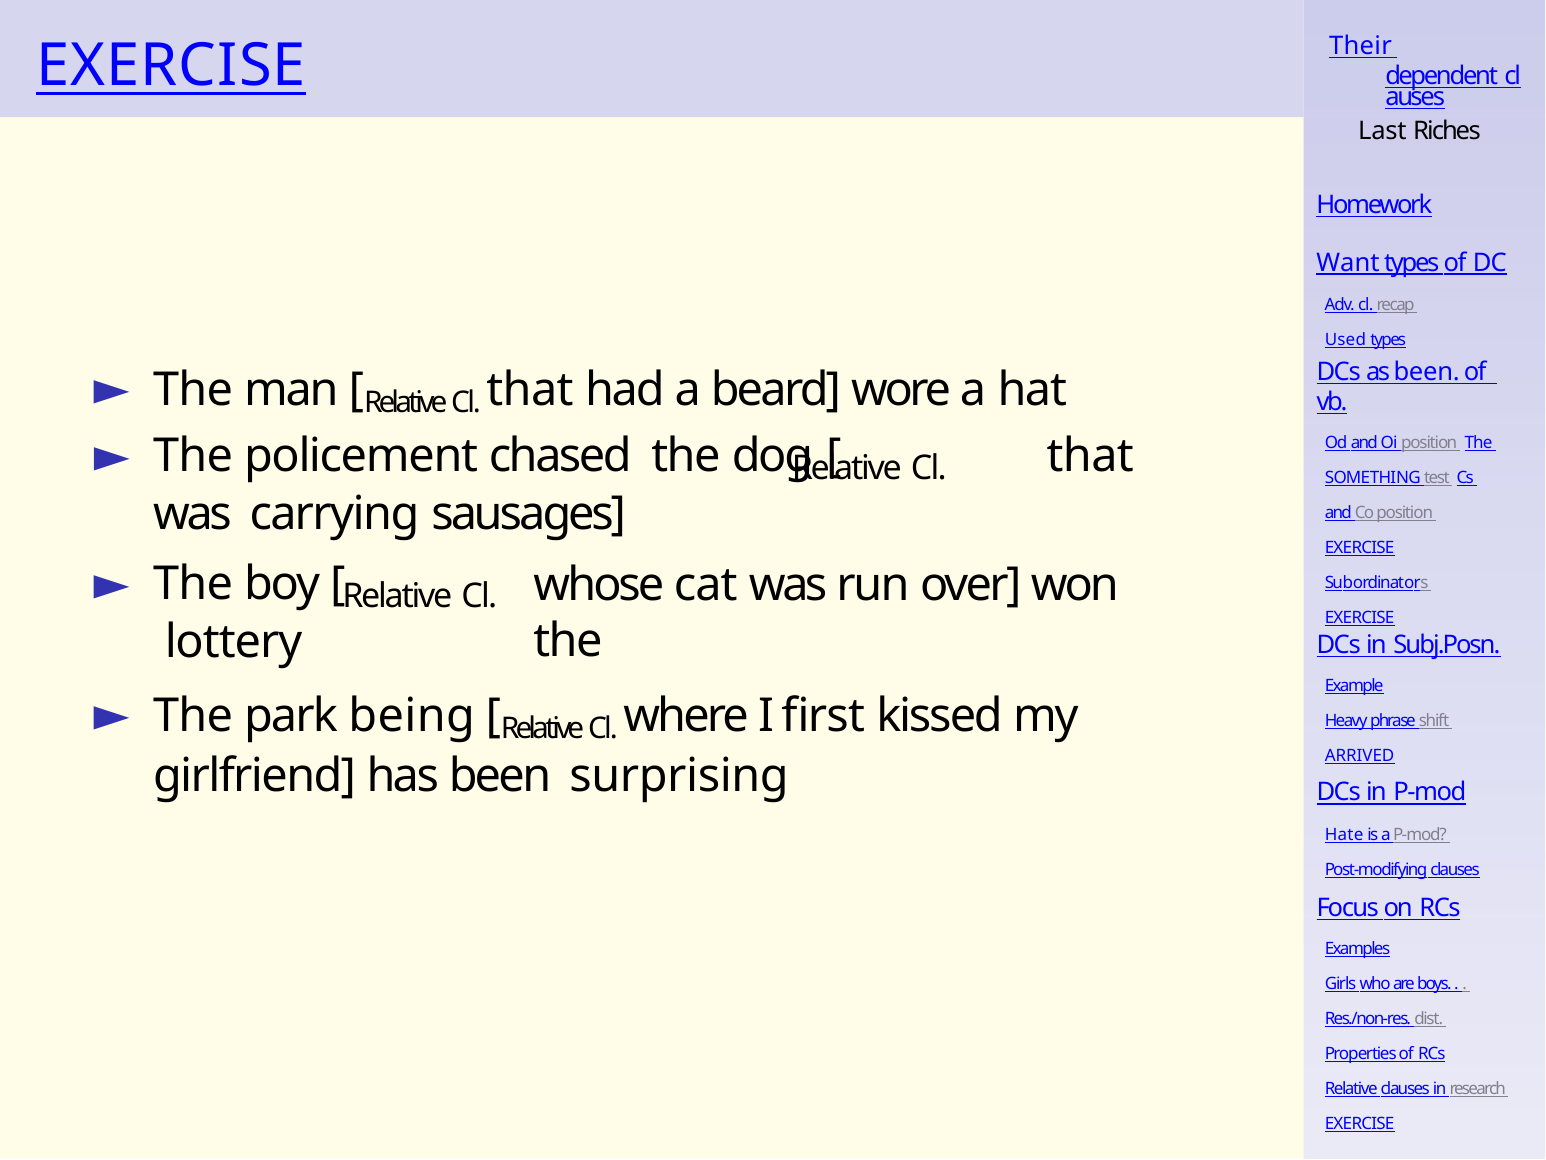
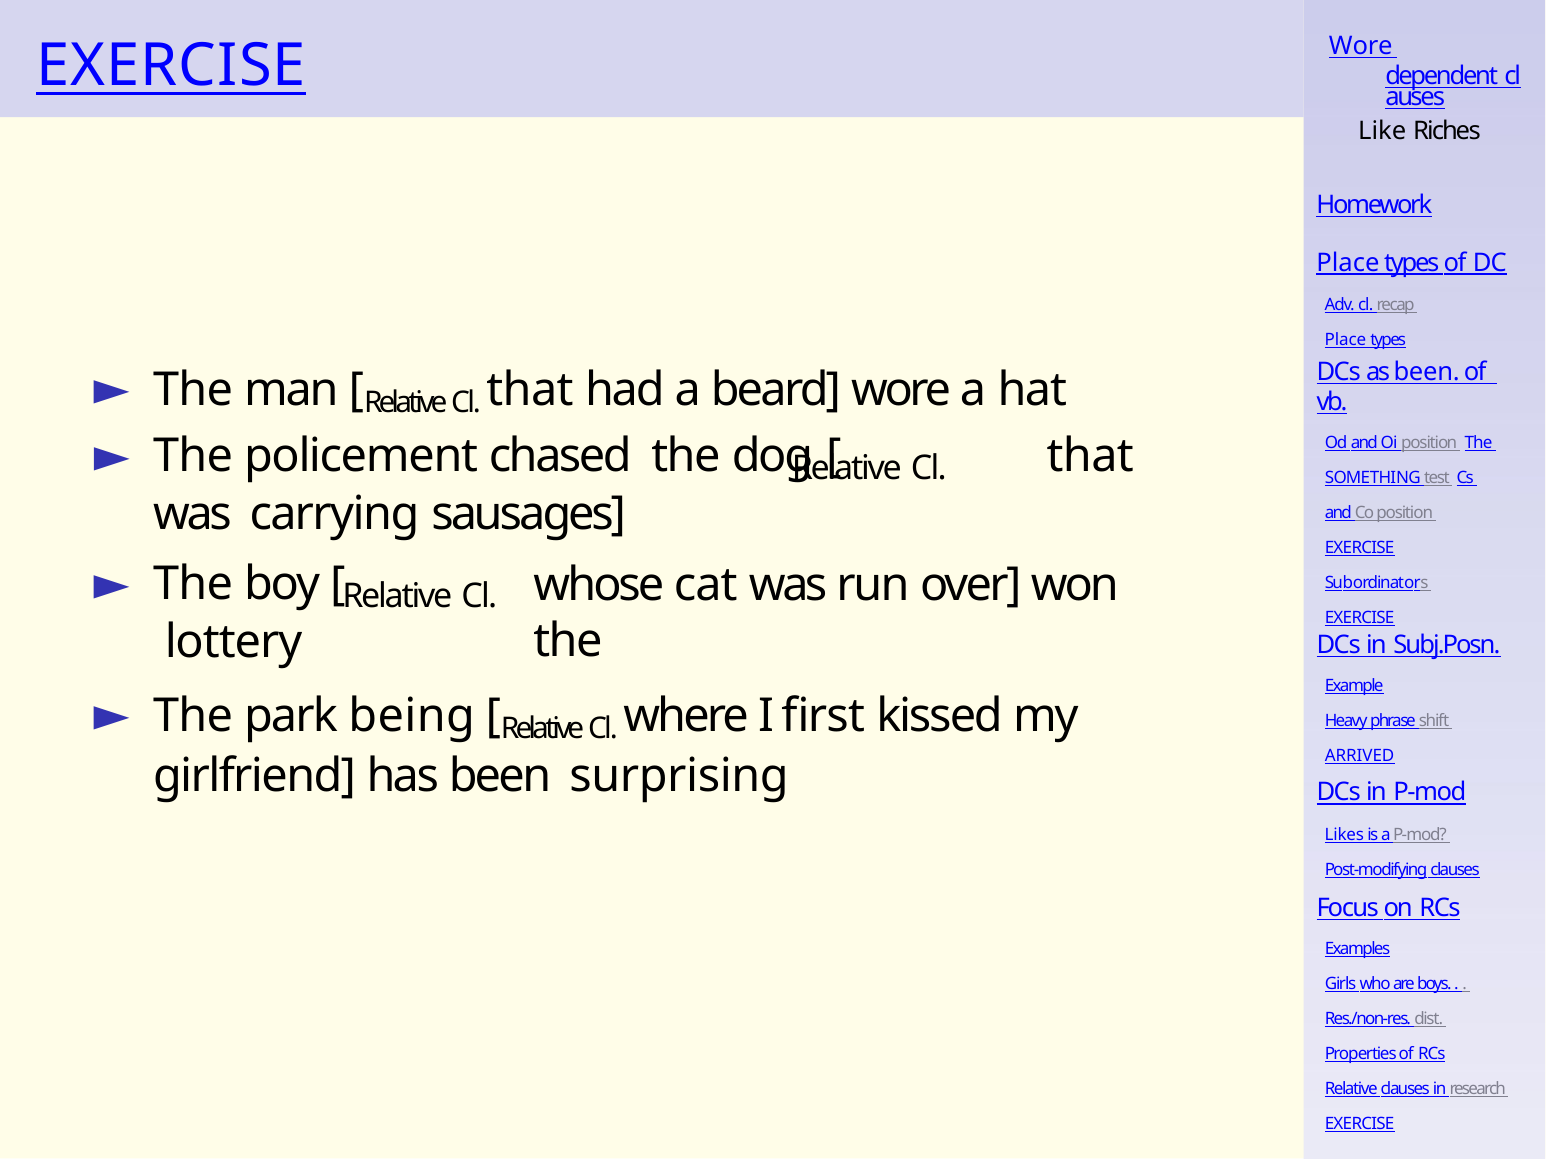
Their at (1360, 46): Their -> Wore
Last: Last -> Like
Want at (1348, 263): Want -> Place
Used at (1345, 340): Used -> Place
Hate: Hate -> Likes
